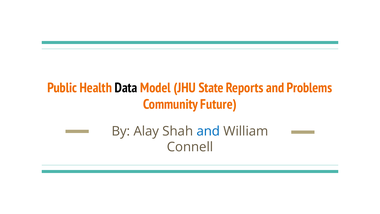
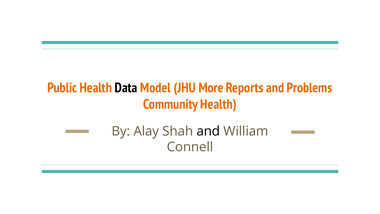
State: State -> More
Community Future: Future -> Health
and at (208, 131) colour: blue -> black
